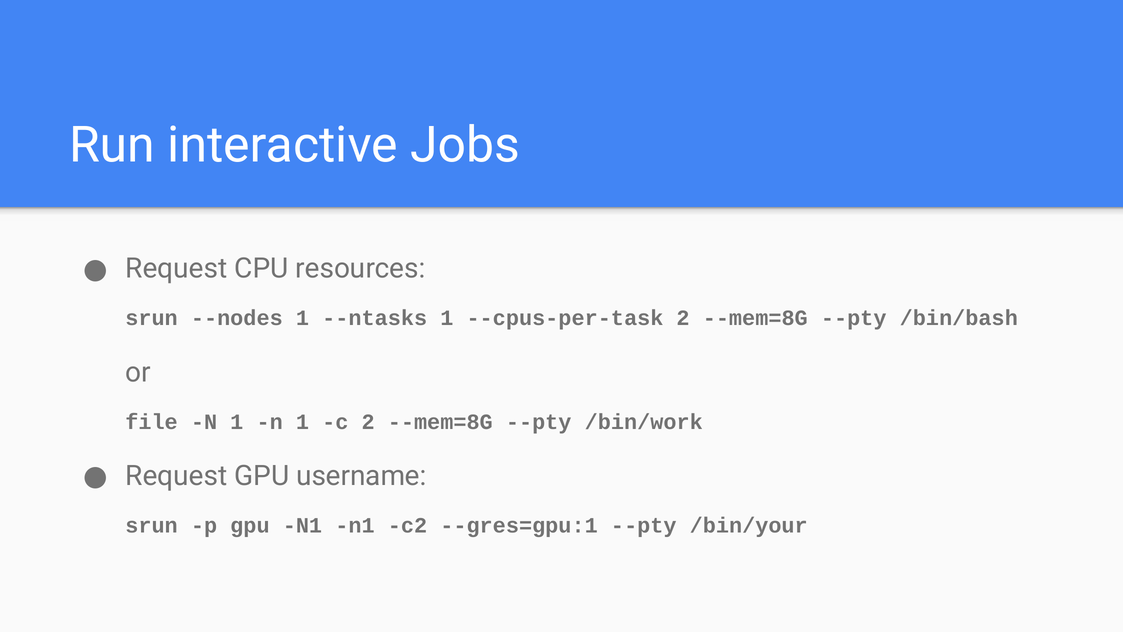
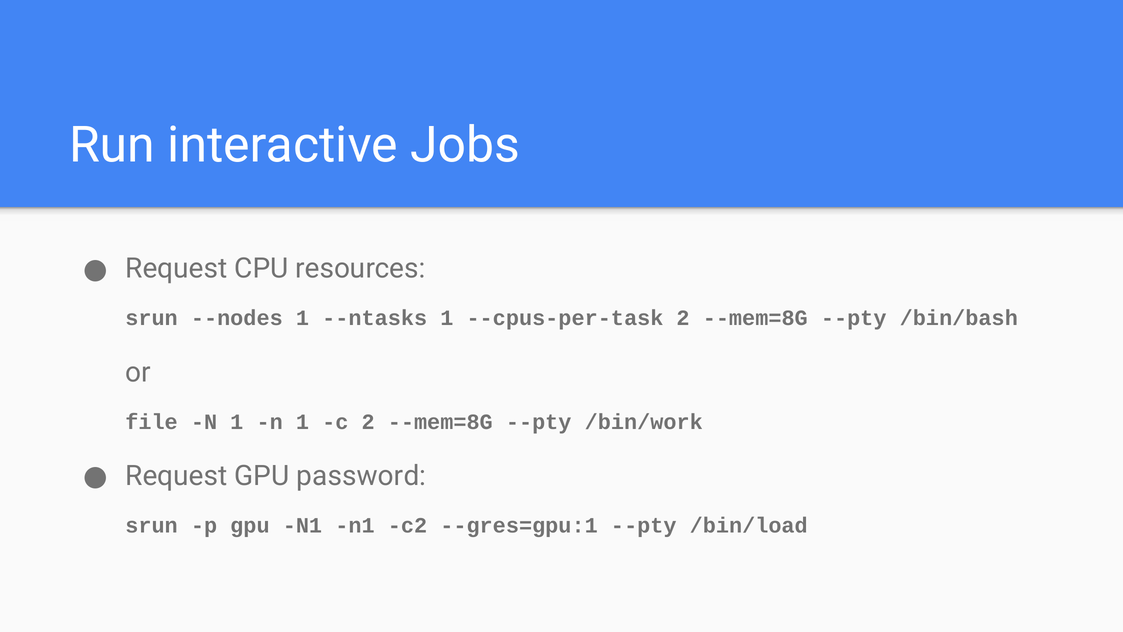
username: username -> password
/bin/your: /bin/your -> /bin/load
